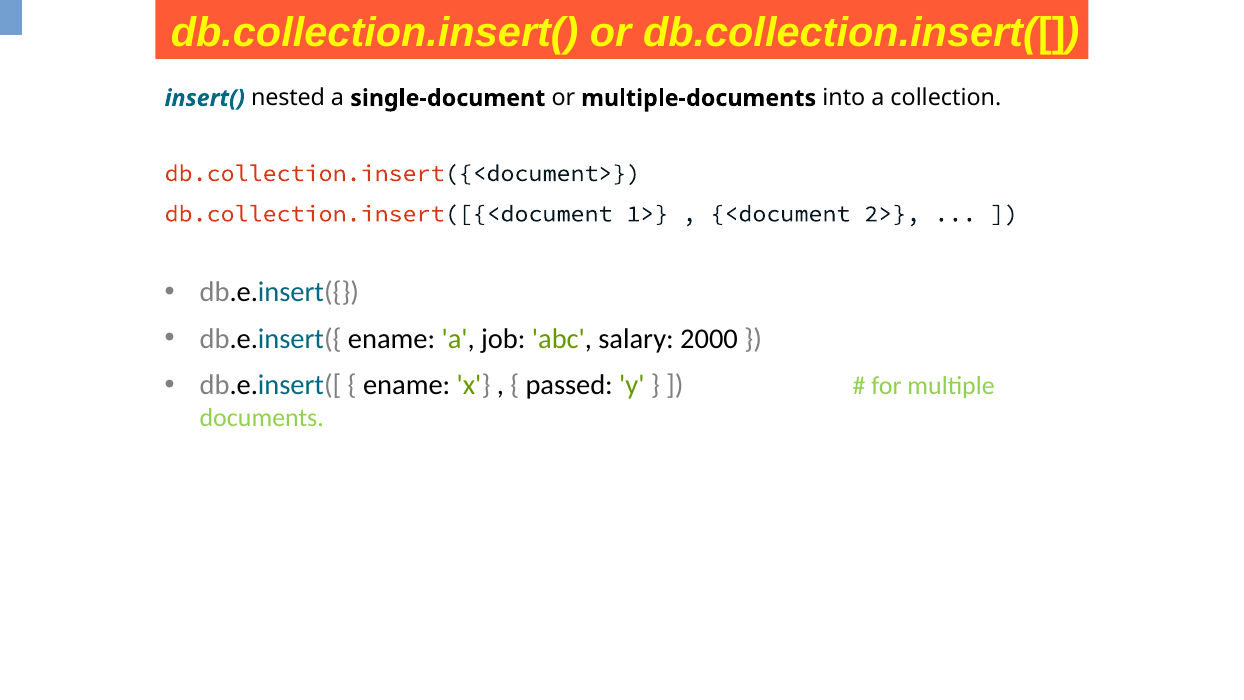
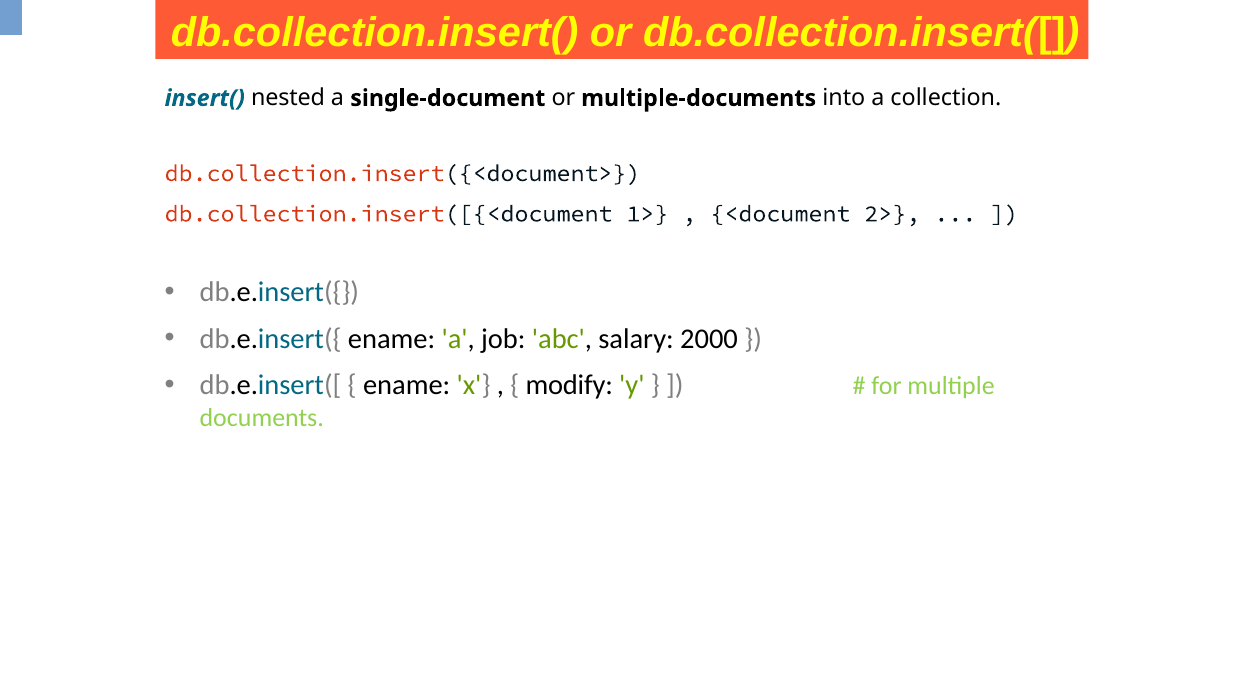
passed: passed -> modify
